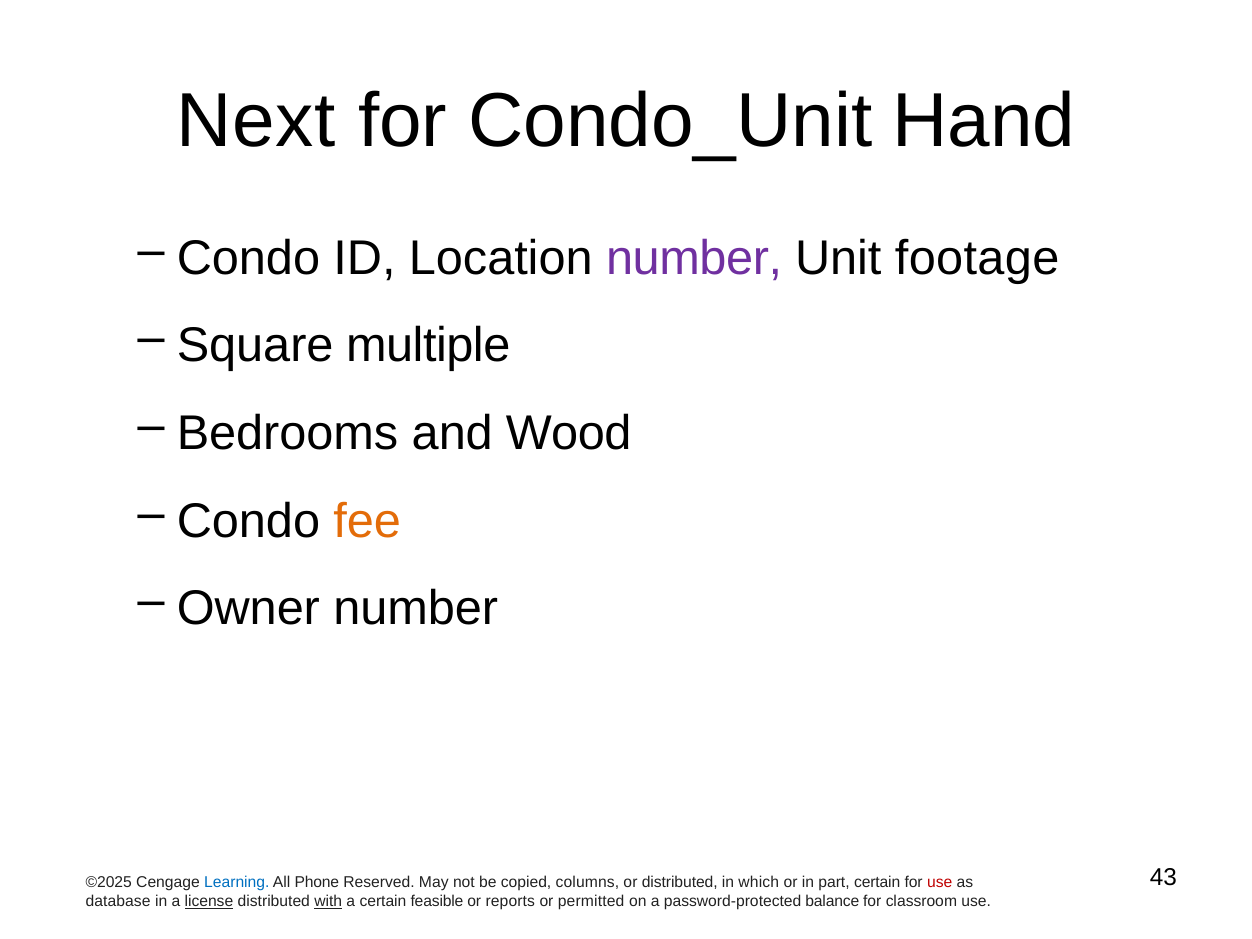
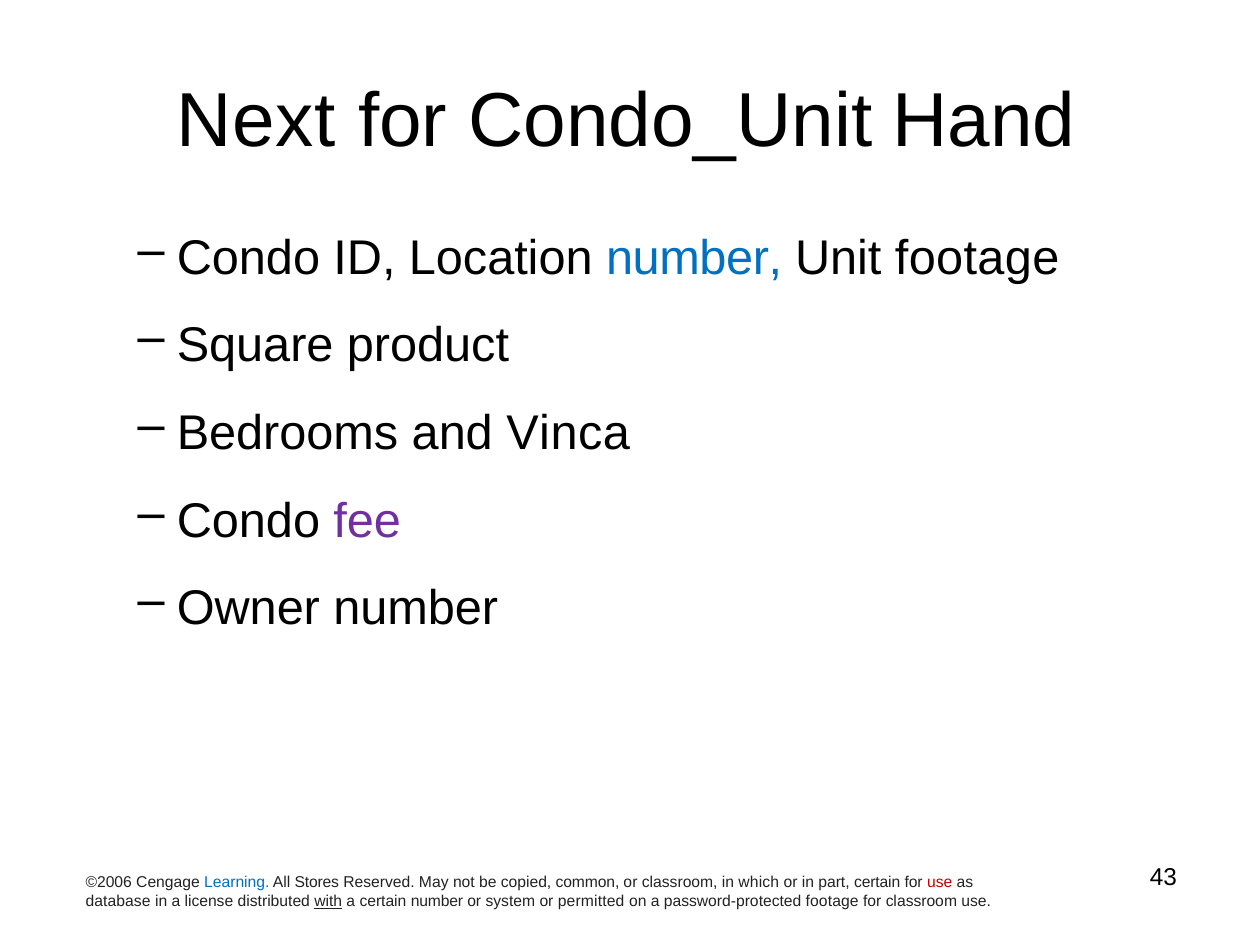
number at (694, 258) colour: purple -> blue
multiple: multiple -> product
Wood: Wood -> Vinca
fee colour: orange -> purple
©2025: ©2025 -> ©2006
Phone: Phone -> Stores
columns: columns -> common
or distributed: distributed -> classroom
license underline: present -> none
certain feasible: feasible -> number
reports: reports -> system
password-protected balance: balance -> footage
